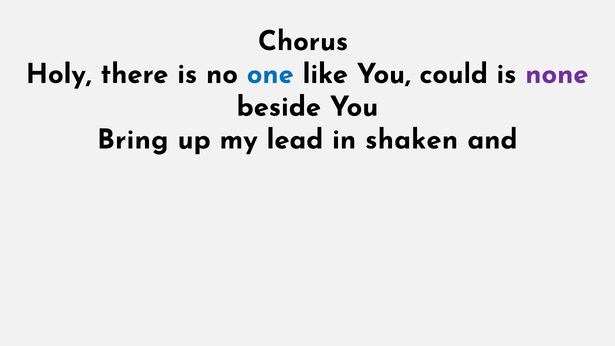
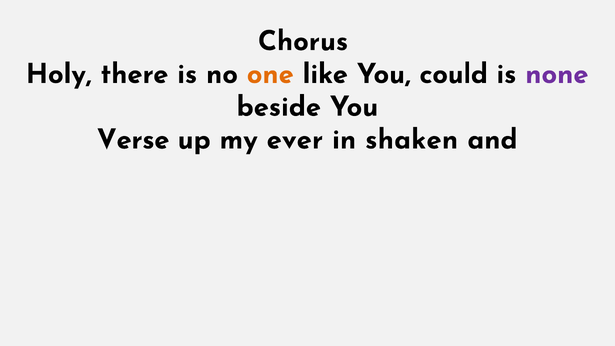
one colour: blue -> orange
Bring: Bring -> Verse
lead: lead -> ever
